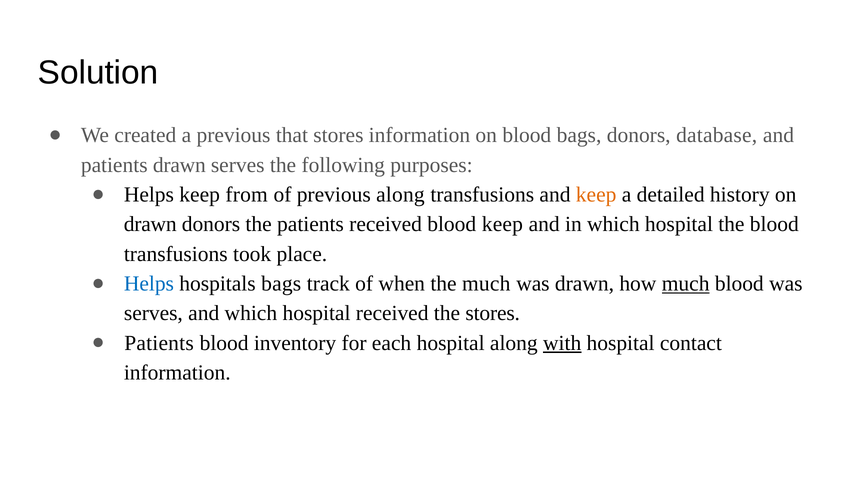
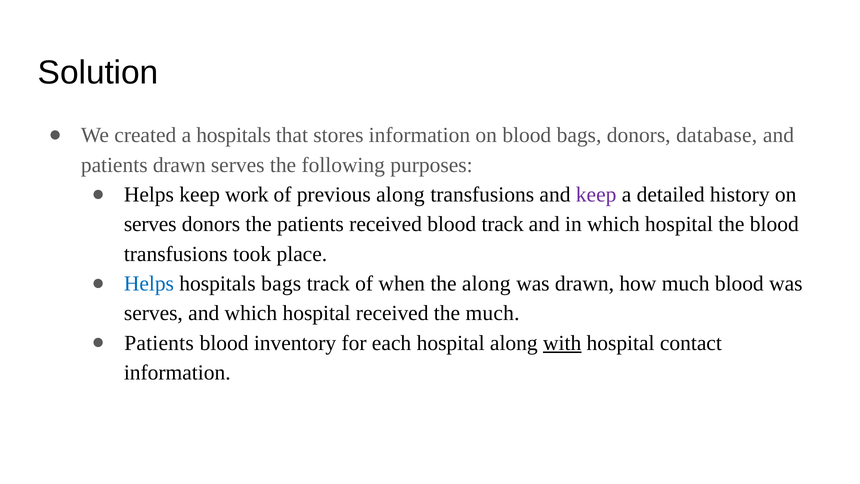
a previous: previous -> hospitals
from: from -> work
keep at (596, 195) colour: orange -> purple
drawn at (150, 224): drawn -> serves
blood keep: keep -> track
the much: much -> along
much at (686, 284) underline: present -> none
the stores: stores -> much
